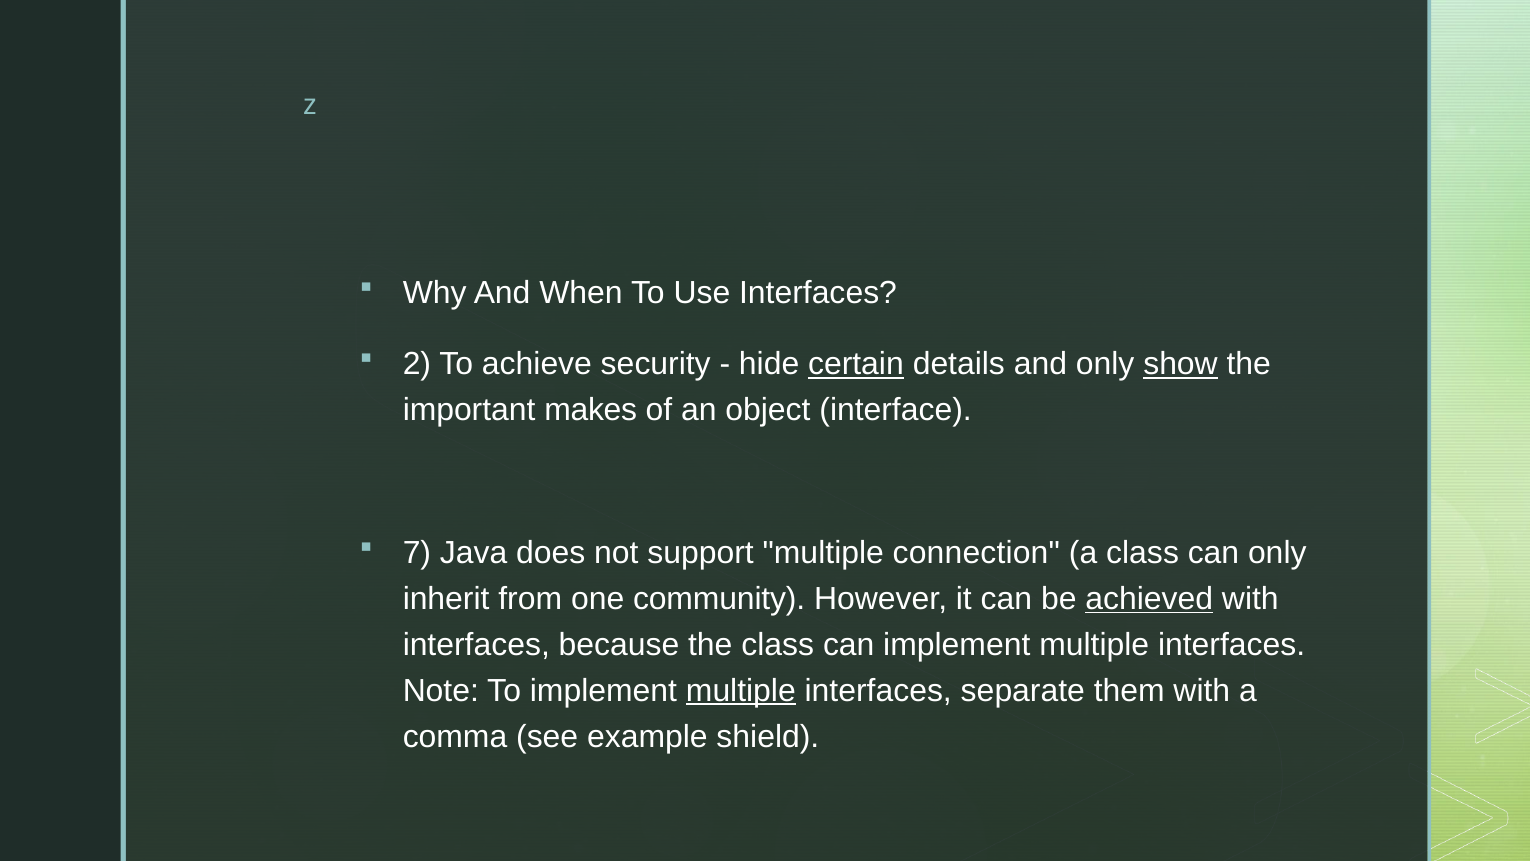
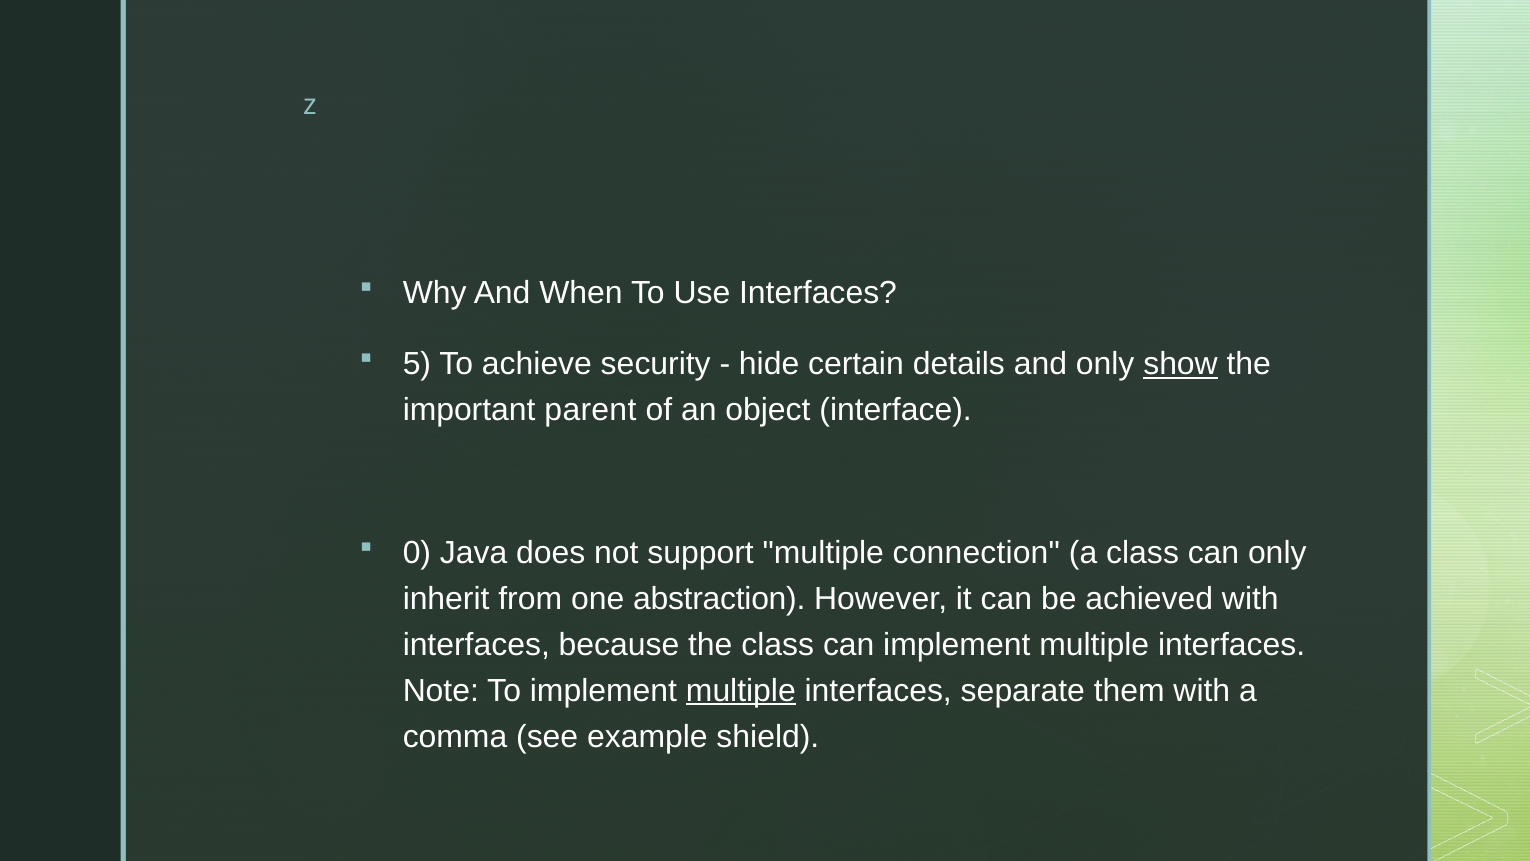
2: 2 -> 5
certain underline: present -> none
makes: makes -> parent
7: 7 -> 0
community: community -> abstraction
achieved underline: present -> none
